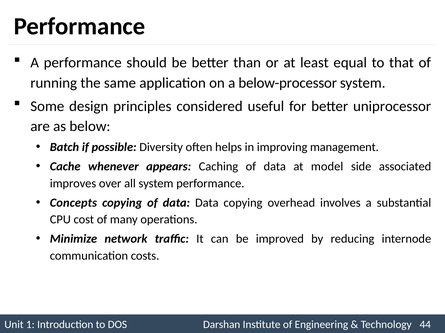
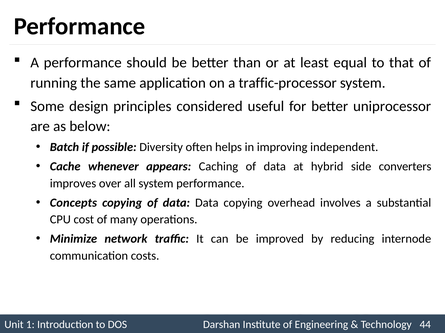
below-processor: below-processor -> traffic-processor
management: management -> independent
model: model -> hybrid
associated: associated -> converters
